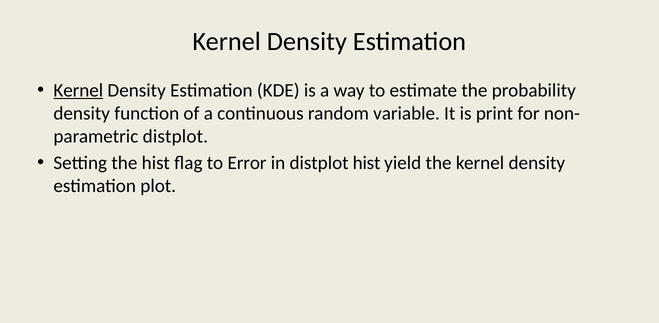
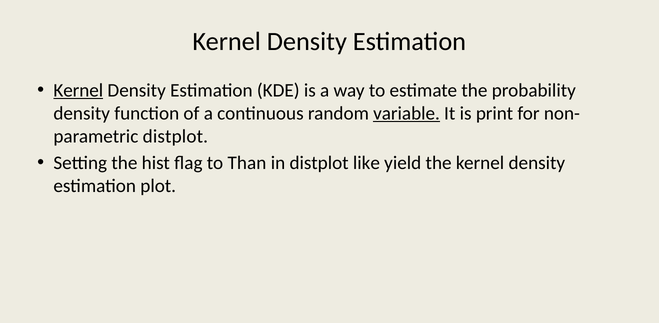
variable underline: none -> present
Error: Error -> Than
distplot hist: hist -> like
